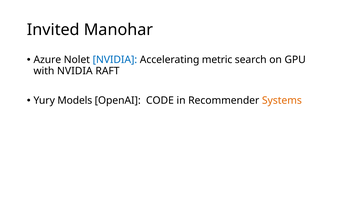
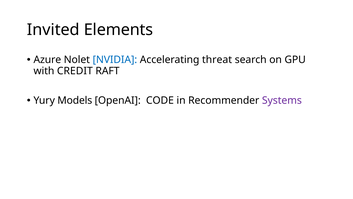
Manohar: Manohar -> Elements
metric: metric -> threat
with NVIDIA: NVIDIA -> CREDIT
Systems colour: orange -> purple
